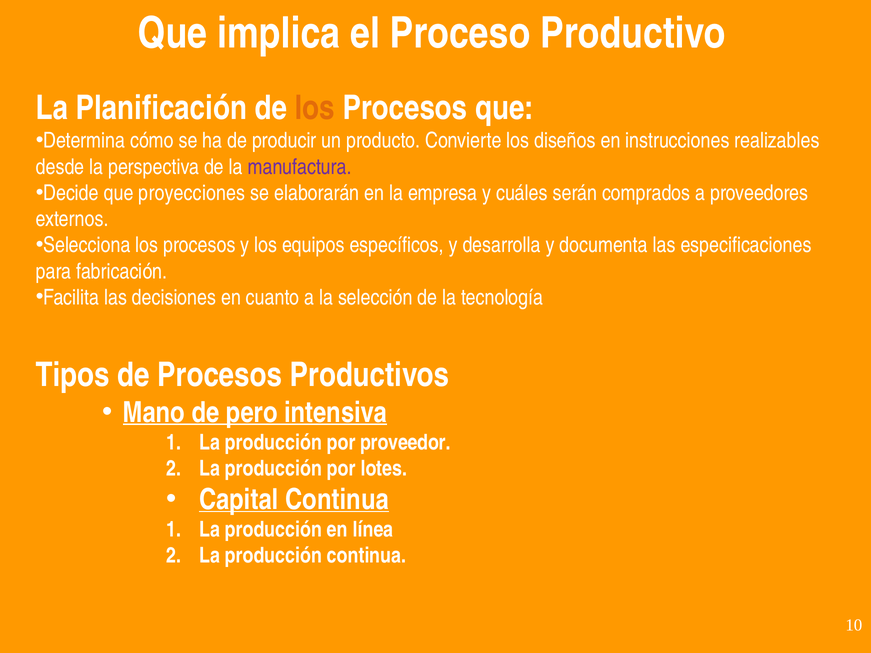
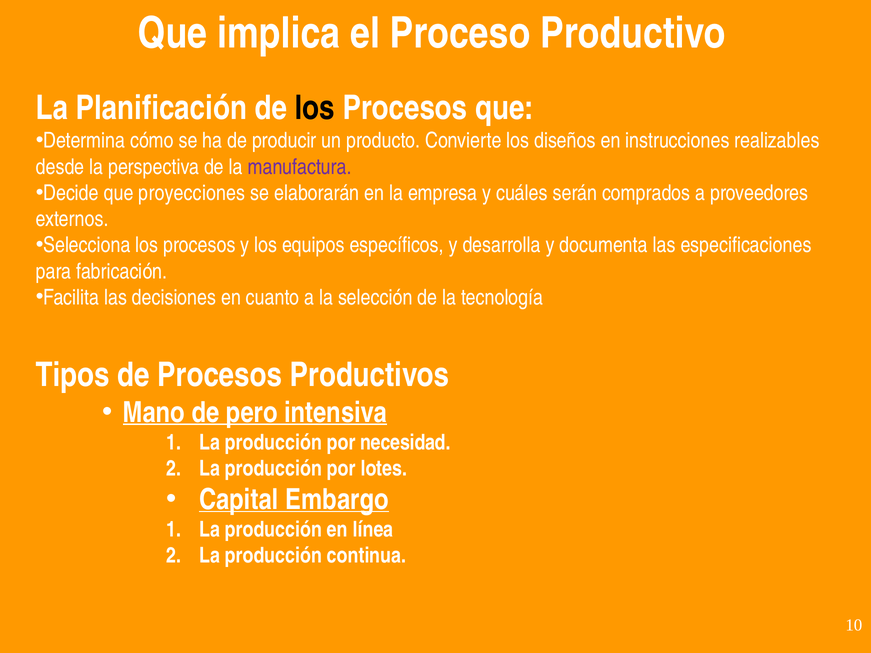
los at (315, 108) colour: orange -> black
proveedor: proveedor -> necesidad
Capital Continua: Continua -> Embargo
